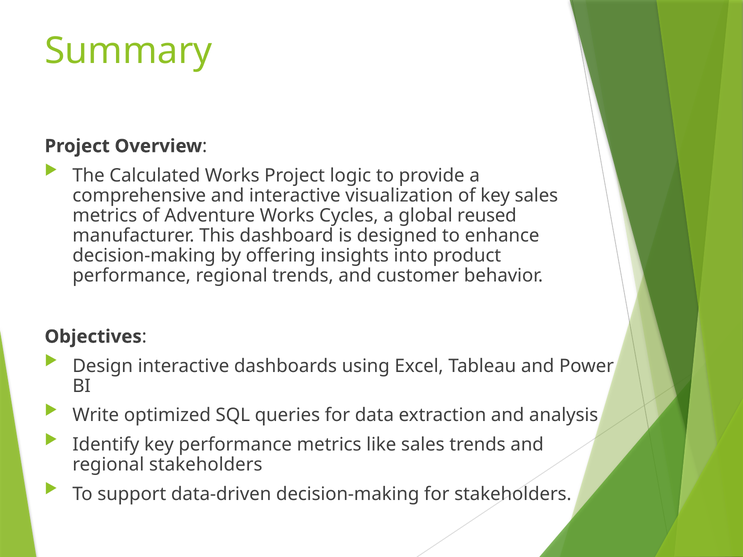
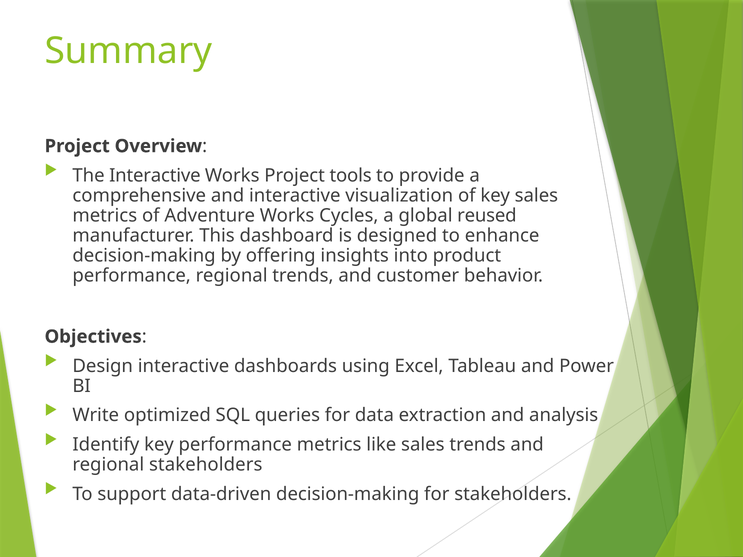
The Calculated: Calculated -> Interactive
logic: logic -> tools
